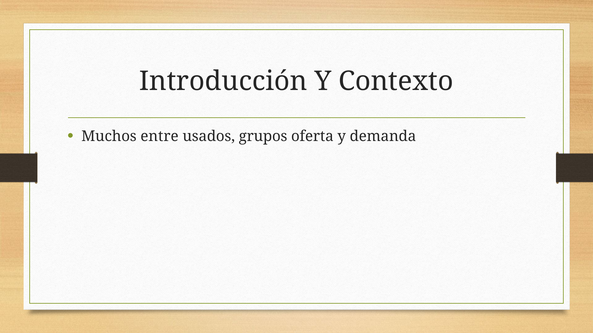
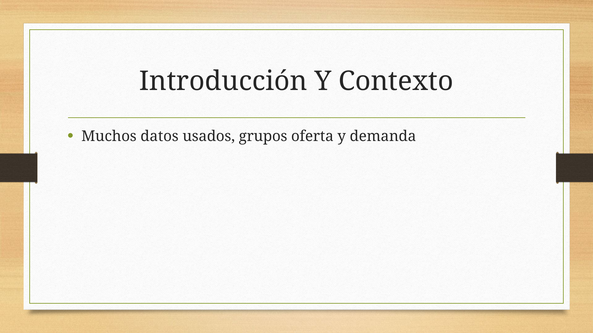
entre: entre -> datos
